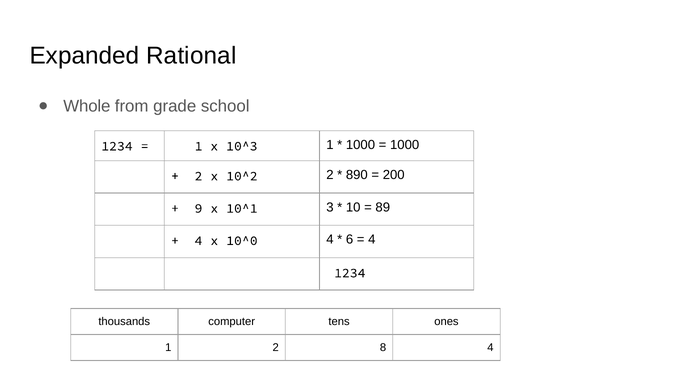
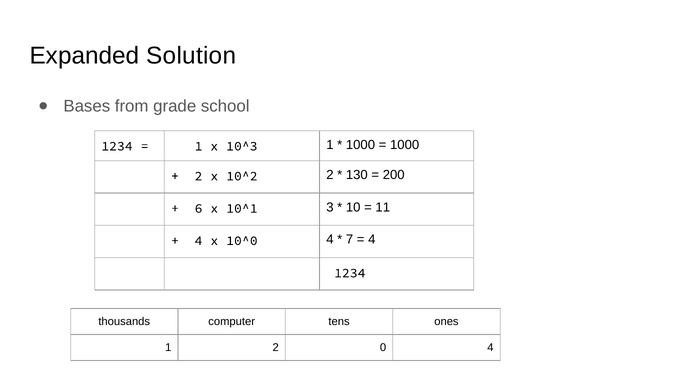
Rational: Rational -> Solution
Whole: Whole -> Bases
890: 890 -> 130
9: 9 -> 6
89: 89 -> 11
6: 6 -> 7
8: 8 -> 0
